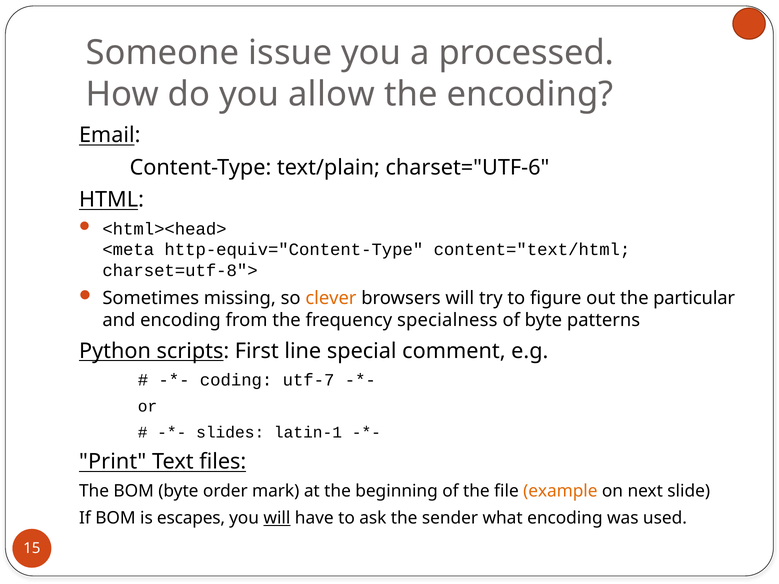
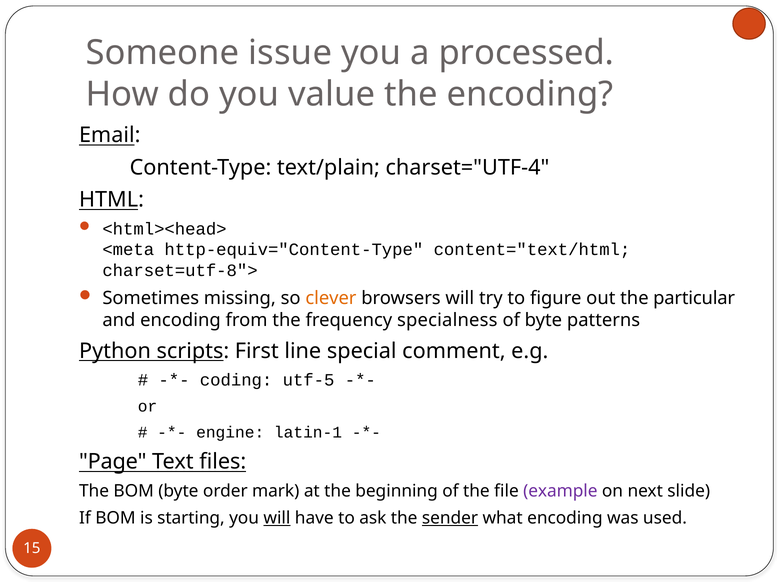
allow: allow -> value
charset="UTF-6: charset="UTF-6 -> charset="UTF-4
utf-7: utf-7 -> utf-5
slides: slides -> engine
Print: Print -> Page
example colour: orange -> purple
escapes: escapes -> starting
sender underline: none -> present
